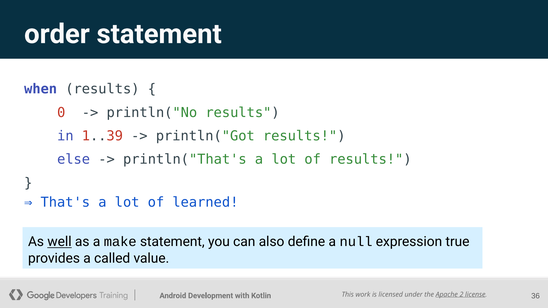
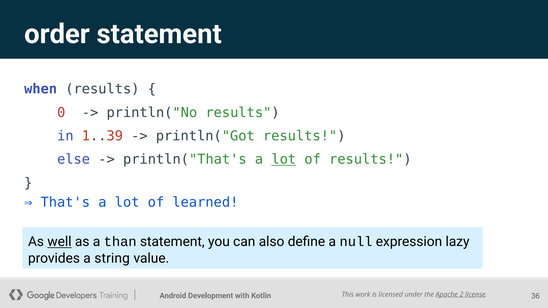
lot at (284, 160) underline: none -> present
make: make -> than
true: true -> lazy
called: called -> string
